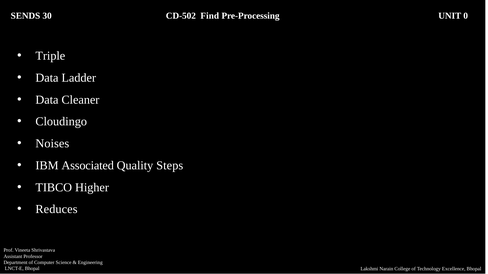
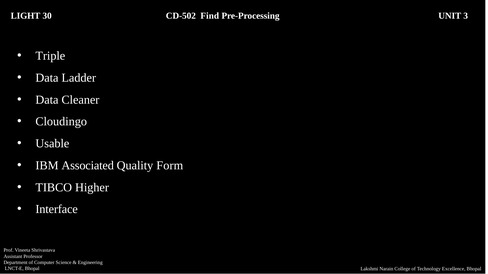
SENDS: SENDS -> LIGHT
0: 0 -> 3
Noises: Noises -> Usable
Steps: Steps -> Form
Reduces: Reduces -> Interface
